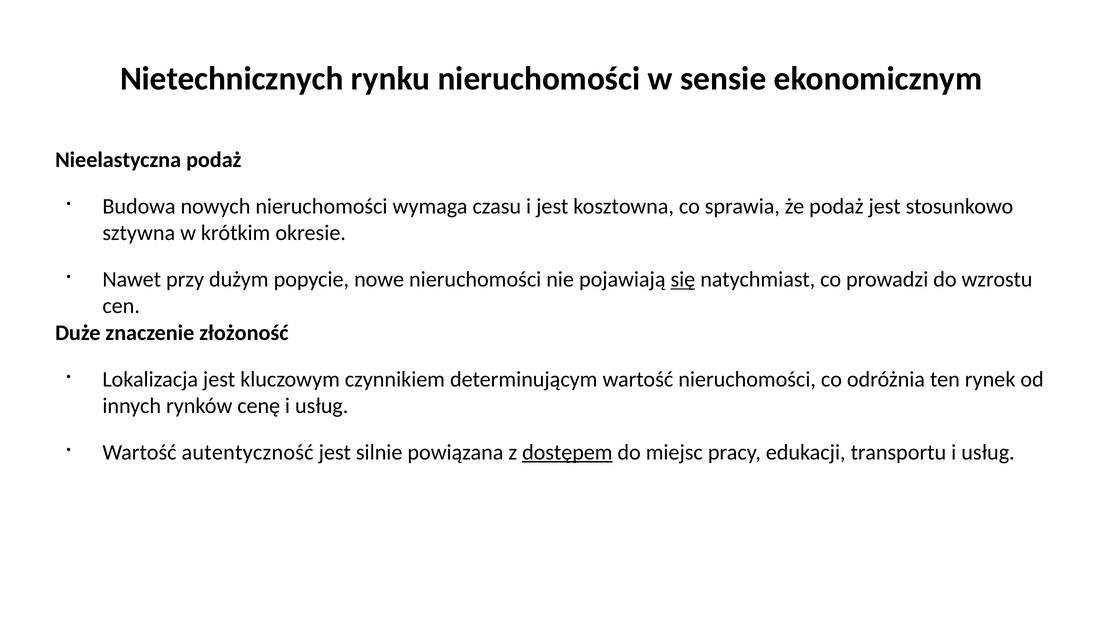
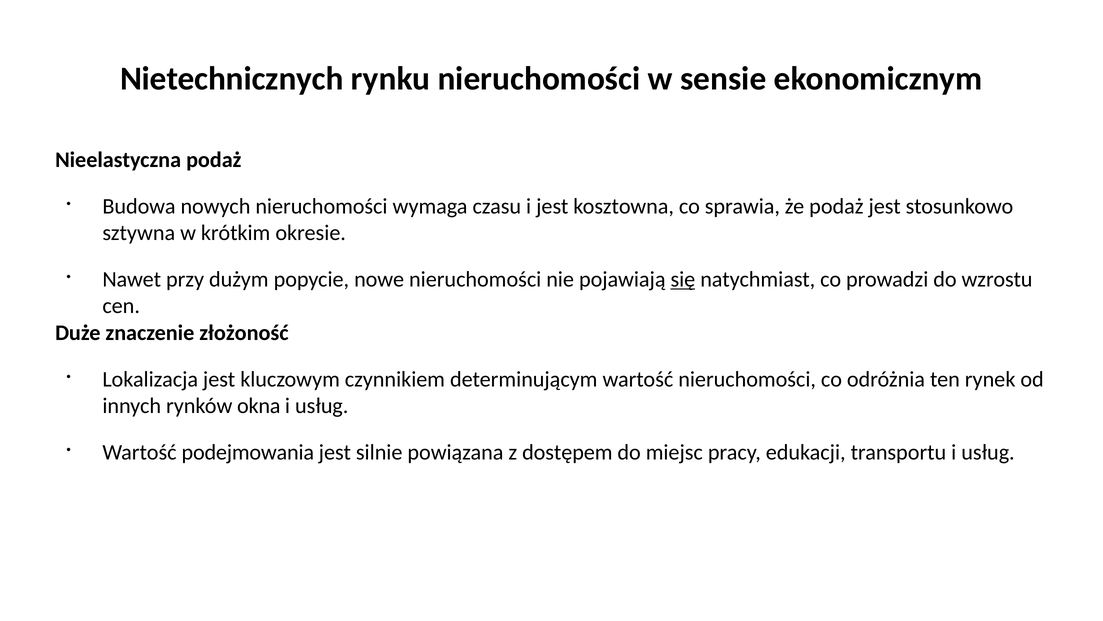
cenę: cenę -> okna
autentyczność: autentyczność -> podejmowania
dostępem underline: present -> none
